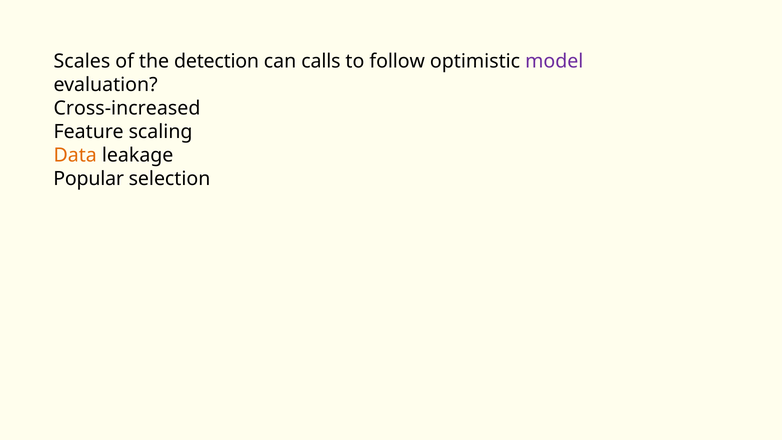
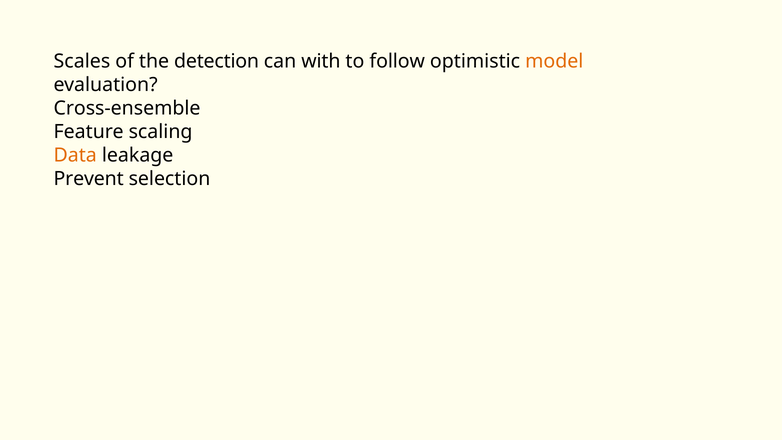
calls: calls -> with
model colour: purple -> orange
Cross-increased: Cross-increased -> Cross-ensemble
Popular: Popular -> Prevent
